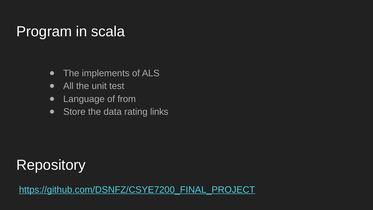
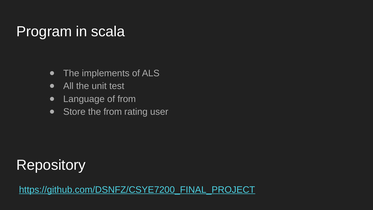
the data: data -> from
links: links -> user
